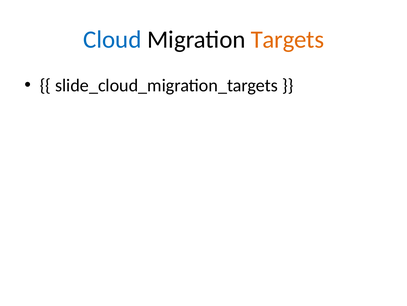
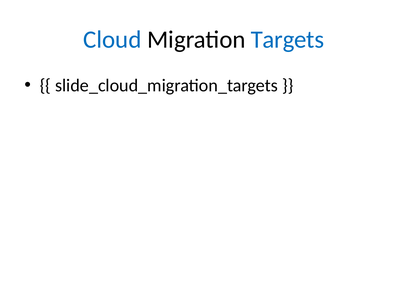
Targets colour: orange -> blue
